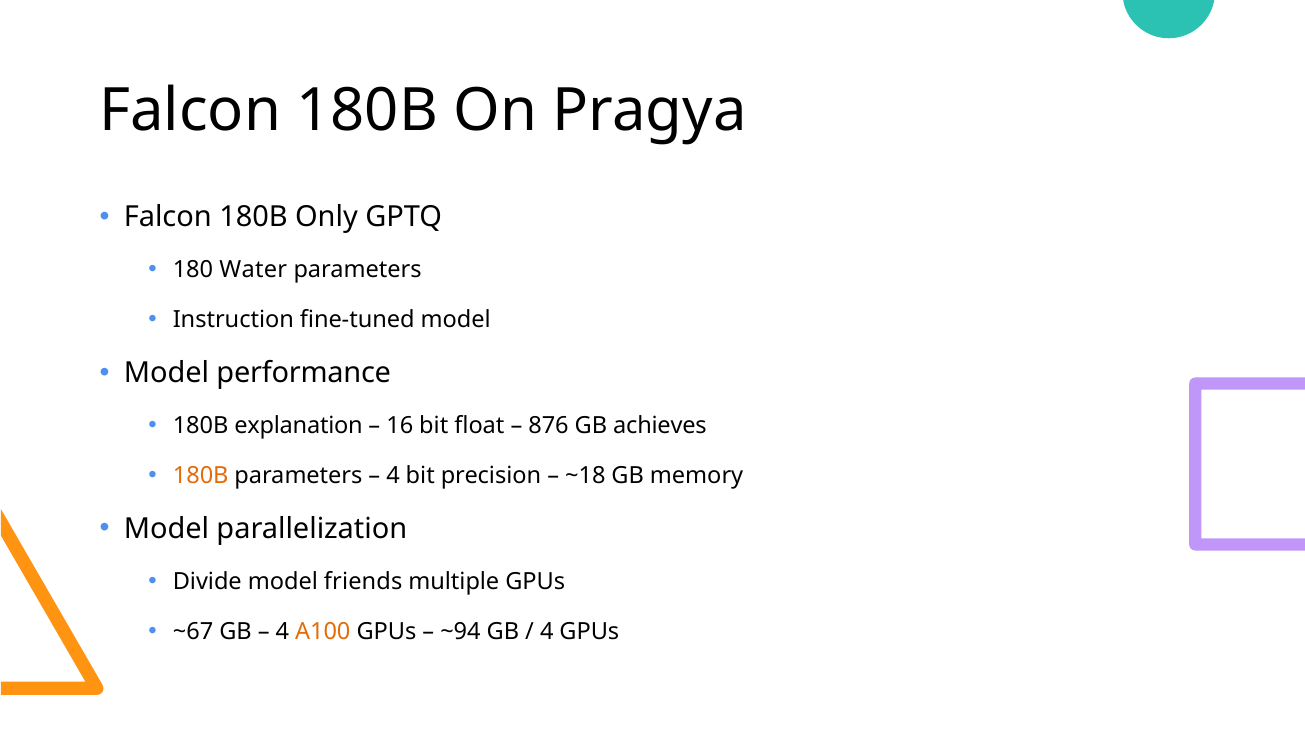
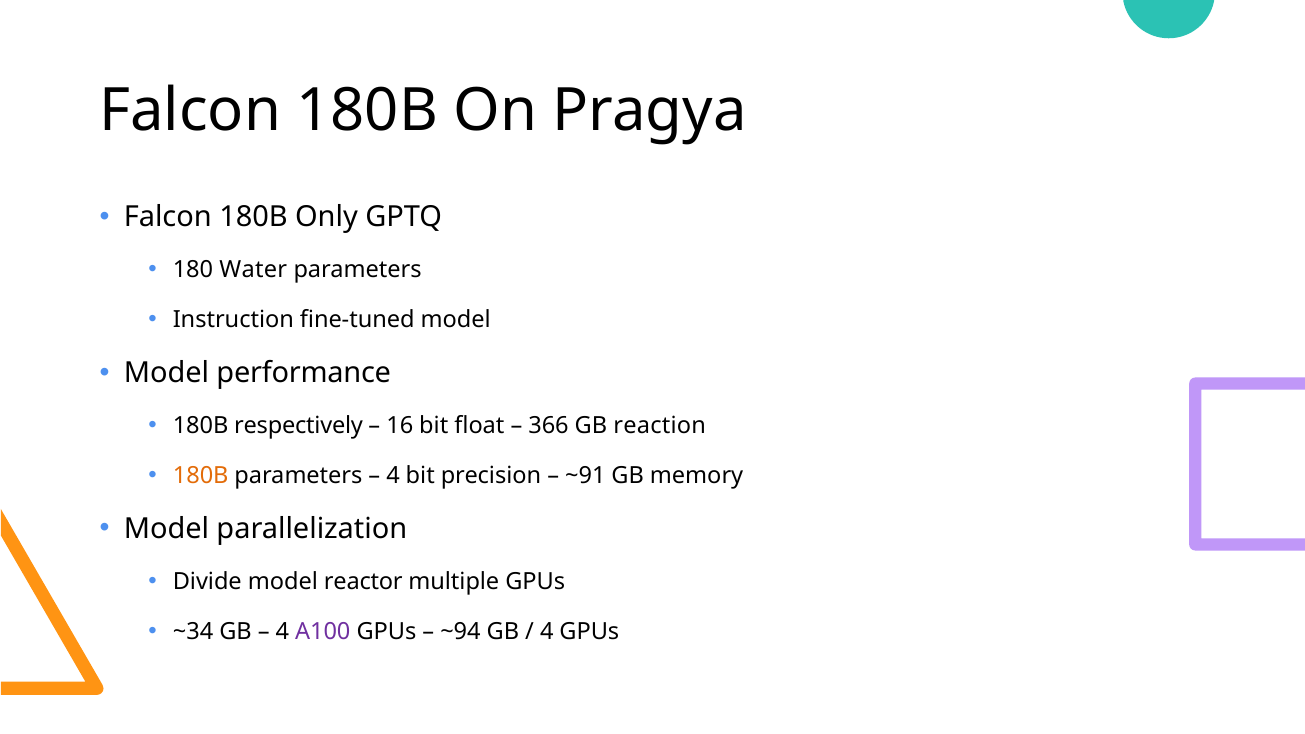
explanation: explanation -> respectively
876: 876 -> 366
achieves: achieves -> reaction
~18: ~18 -> ~91
friends: friends -> reactor
~67: ~67 -> ~34
A100 colour: orange -> purple
